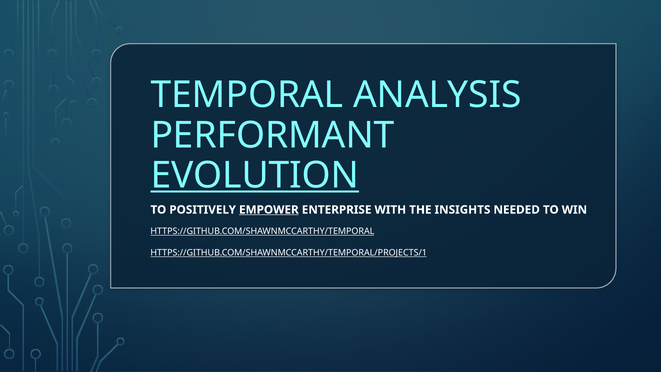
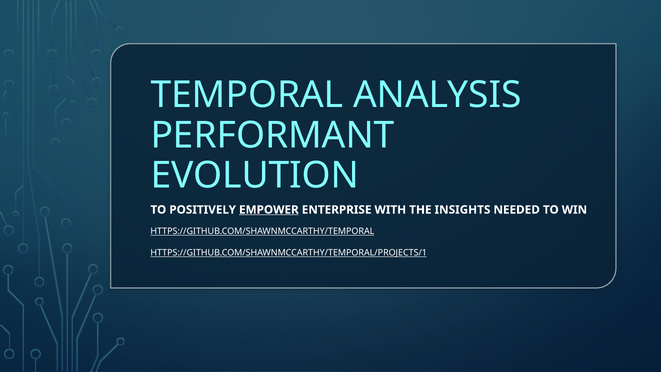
EVOLUTION underline: present -> none
